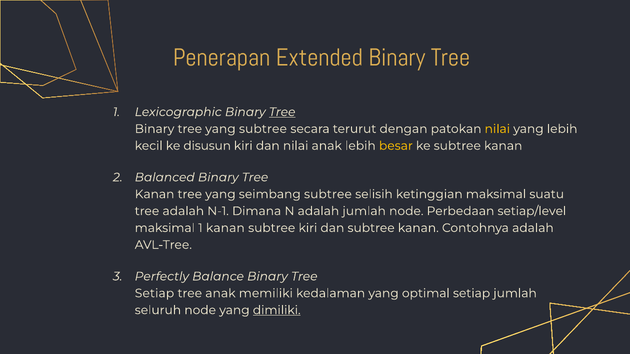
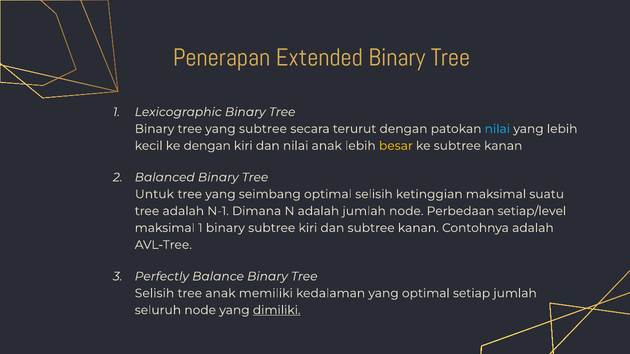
Tree at (282, 112) underline: present -> none
nilai at (497, 129) colour: yellow -> light blue
ke disusun: disusun -> dengan
Kanan at (155, 194): Kanan -> Untuk
seimbang subtree: subtree -> optimal
1 kanan: kanan -> binary
Setiap at (154, 294): Setiap -> Selisih
